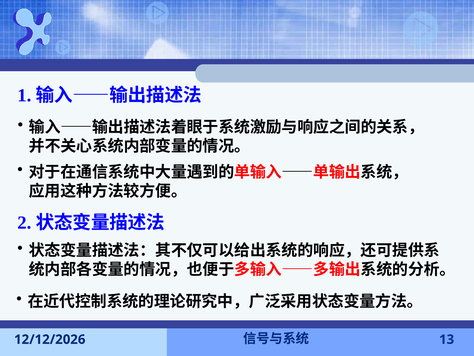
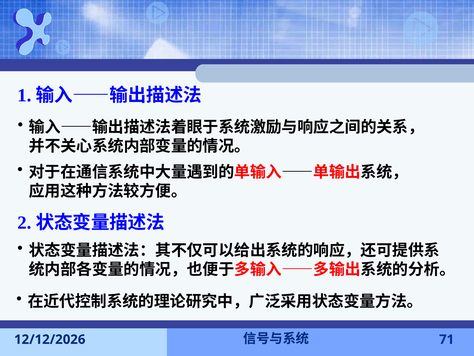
13: 13 -> 71
